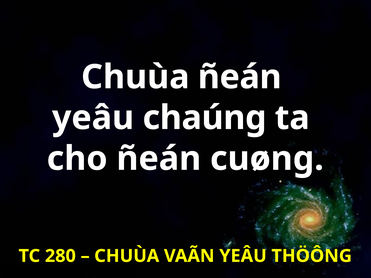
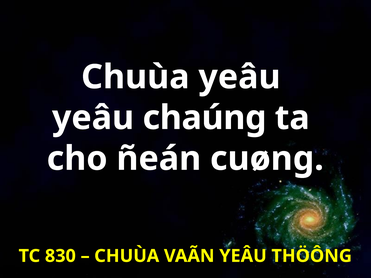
Chuùa ñeán: ñeán -> yeâu
280: 280 -> 830
